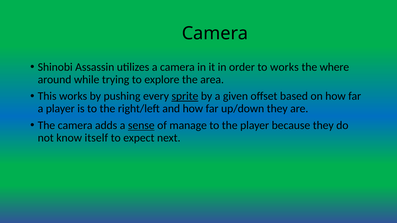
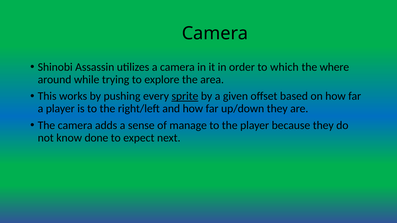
to works: works -> which
sense underline: present -> none
itself: itself -> done
